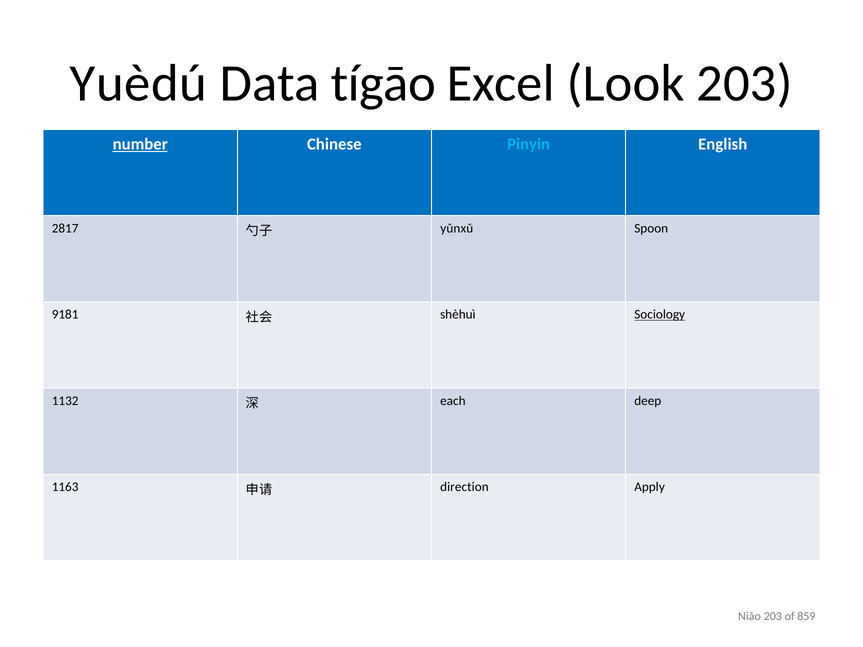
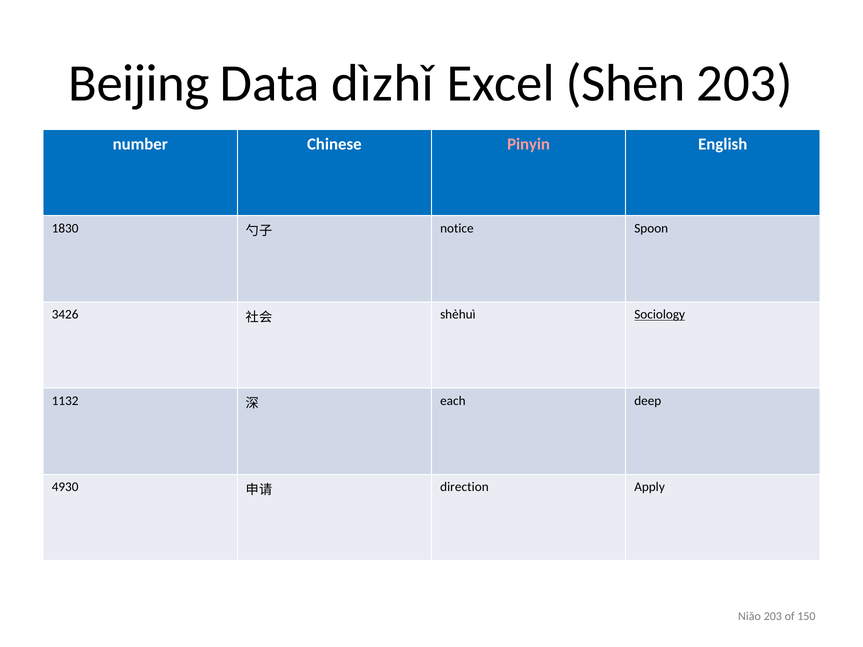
Yuèdú: Yuèdú -> Beijing
tígāo: tígāo -> dìzhǐ
Look: Look -> Shēn
number underline: present -> none
Pinyin colour: light blue -> pink
2817: 2817 -> 1830
yǔnxǔ: yǔnxǔ -> notice
9181: 9181 -> 3426
1163: 1163 -> 4930
859: 859 -> 150
